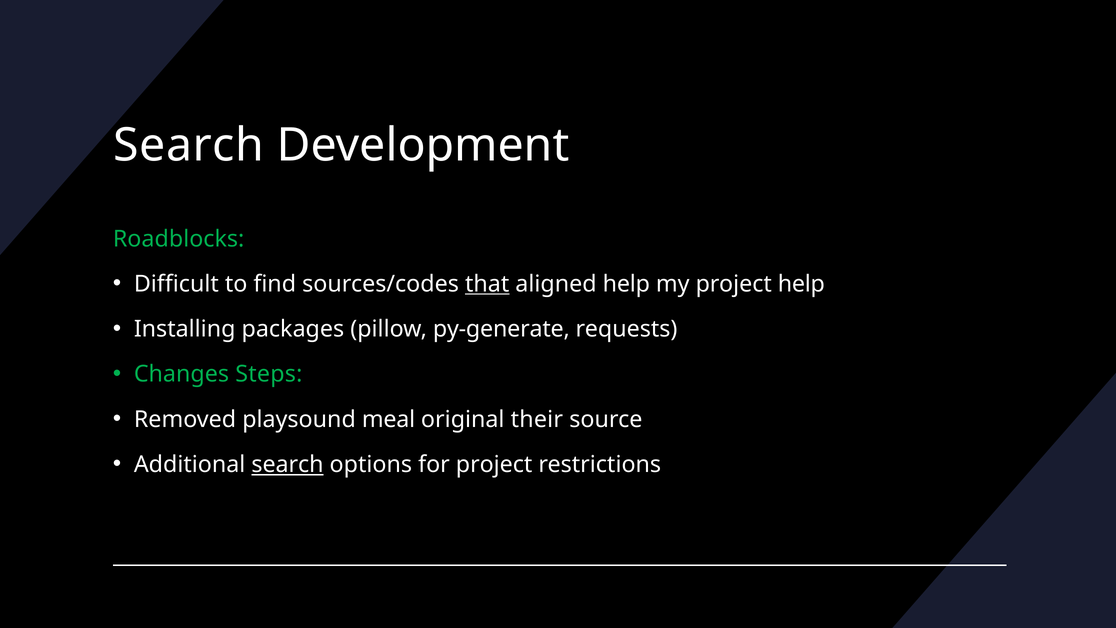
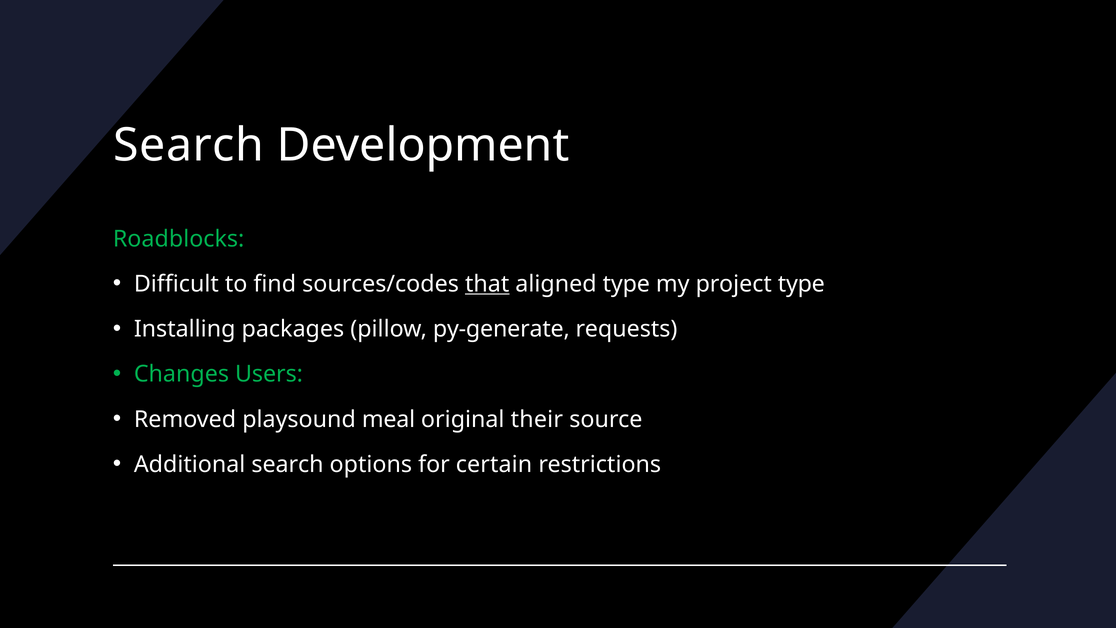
aligned help: help -> type
project help: help -> type
Steps: Steps -> Users
search at (288, 464) underline: present -> none
for project: project -> certain
